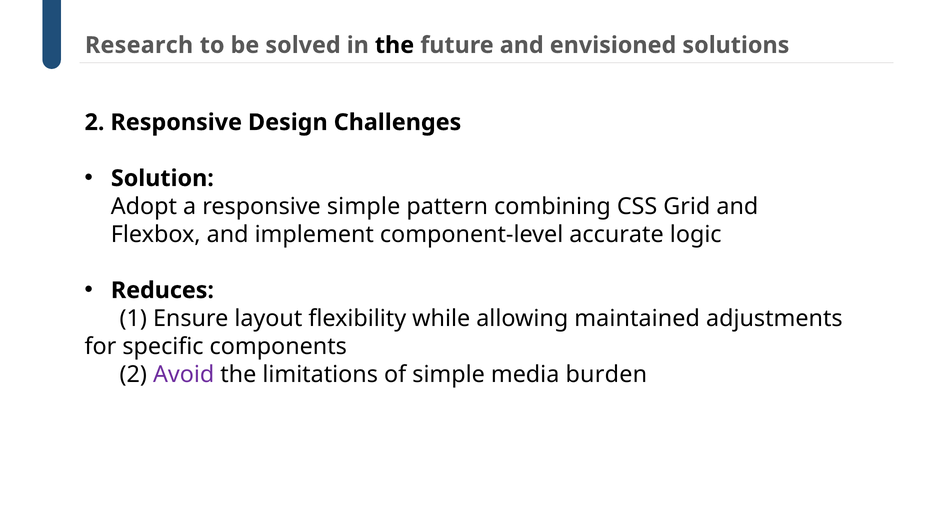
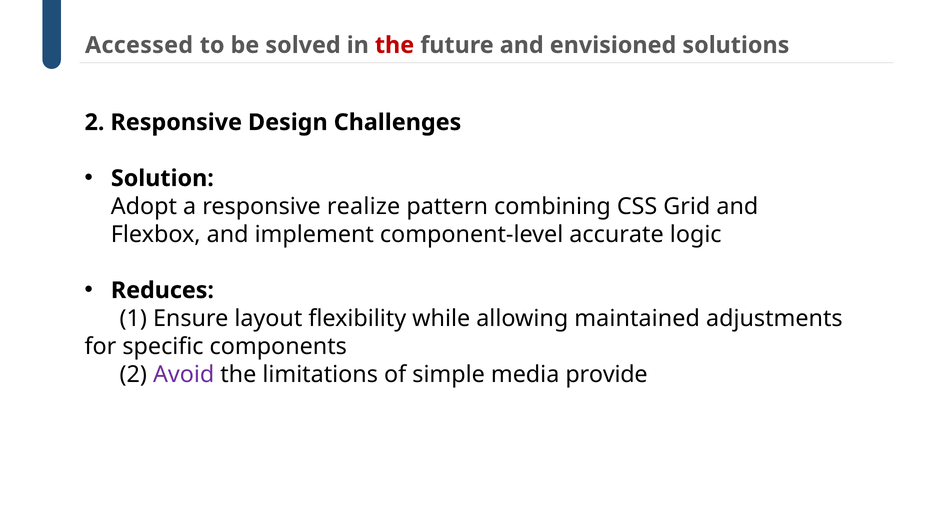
Research: Research -> Accessed
the at (395, 45) colour: black -> red
responsive simple: simple -> realize
burden: burden -> provide
